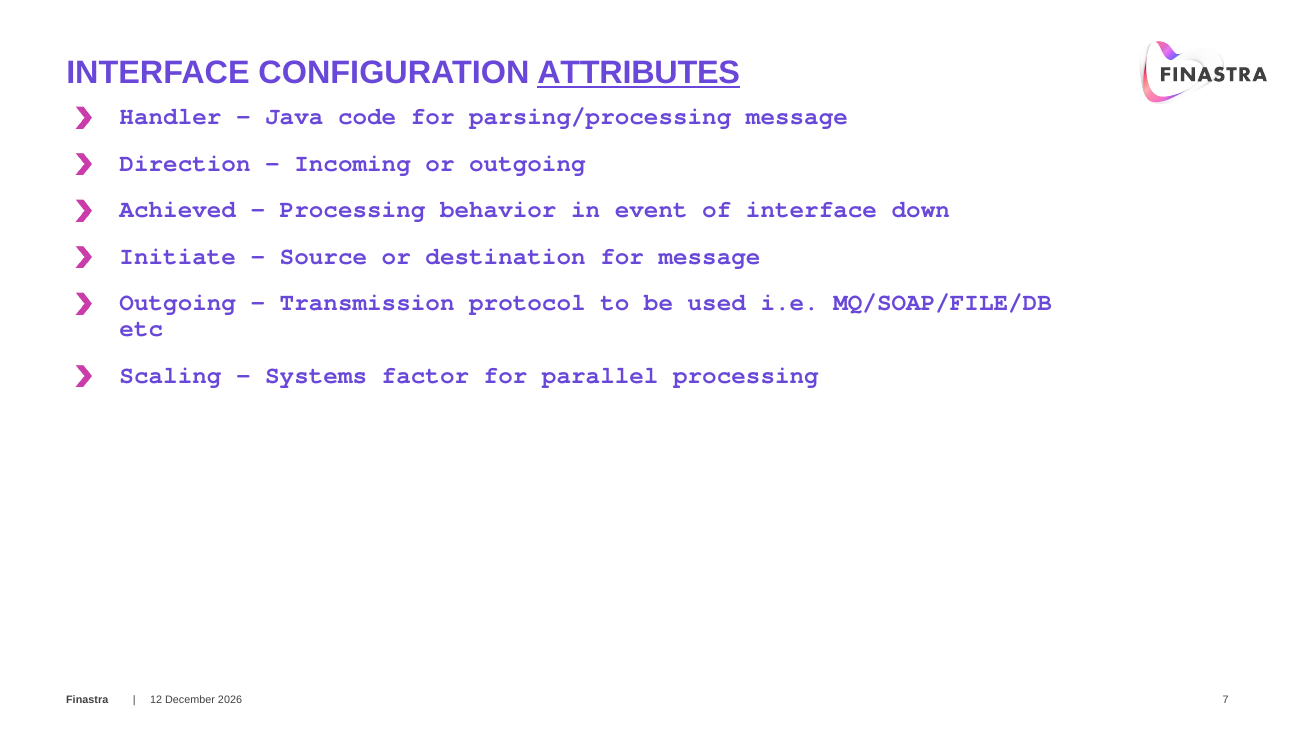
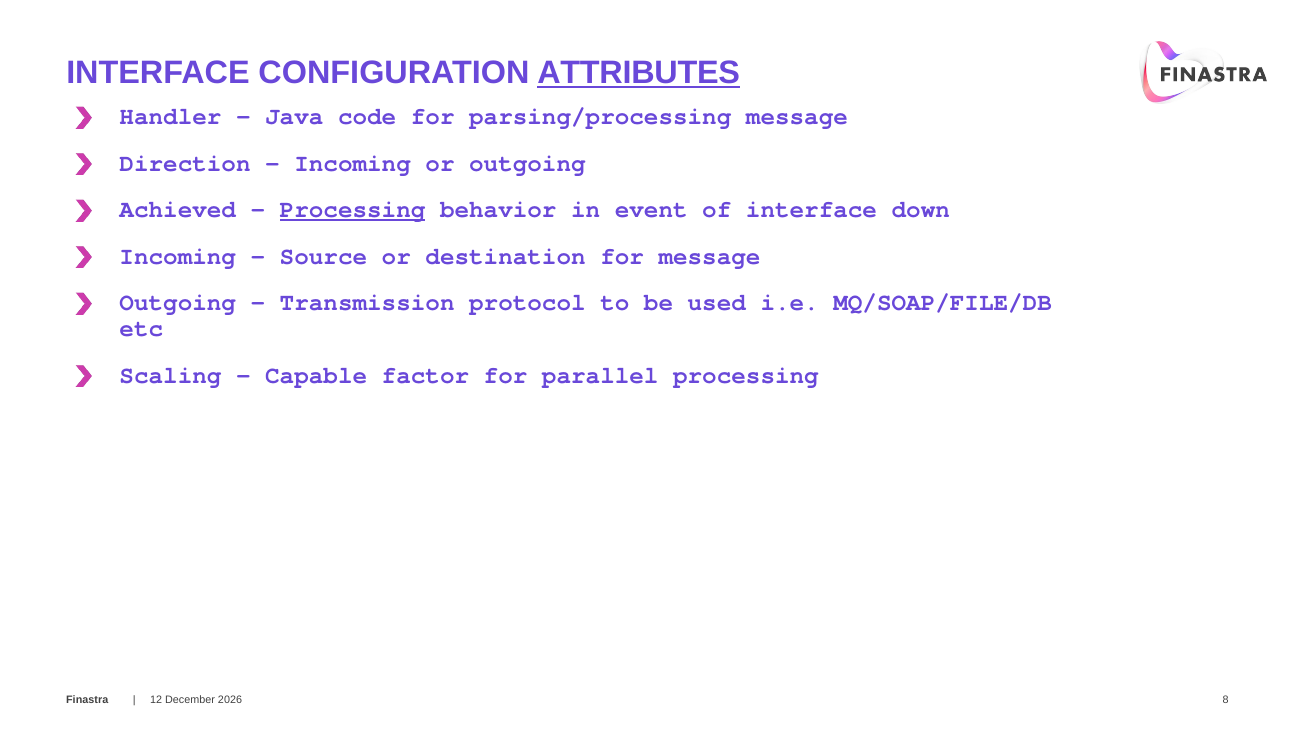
Processing at (353, 209) underline: none -> present
Initiate at (178, 256): Initiate -> Incoming
Systems: Systems -> Capable
7: 7 -> 8
